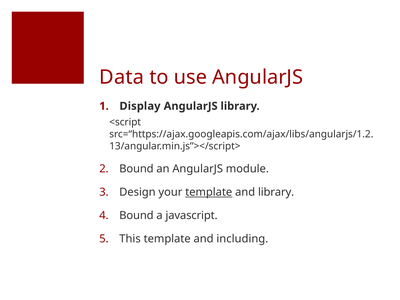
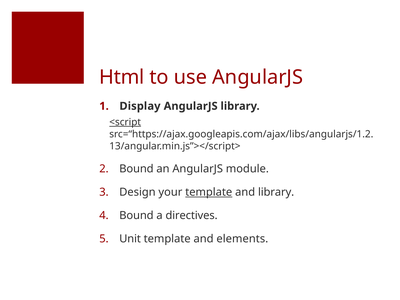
Data: Data -> Html
<script underline: none -> present
javascript: javascript -> directives
This: This -> Unit
including: including -> elements
